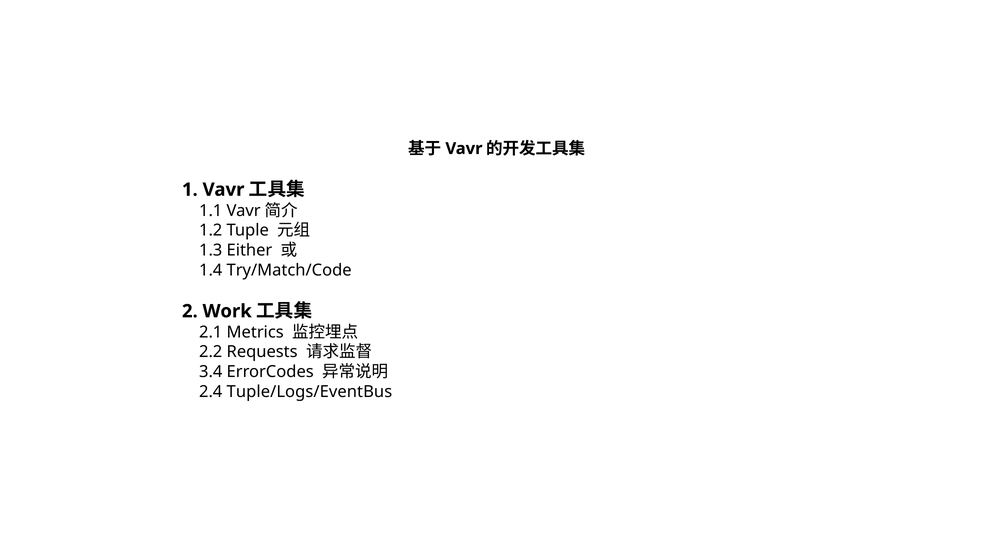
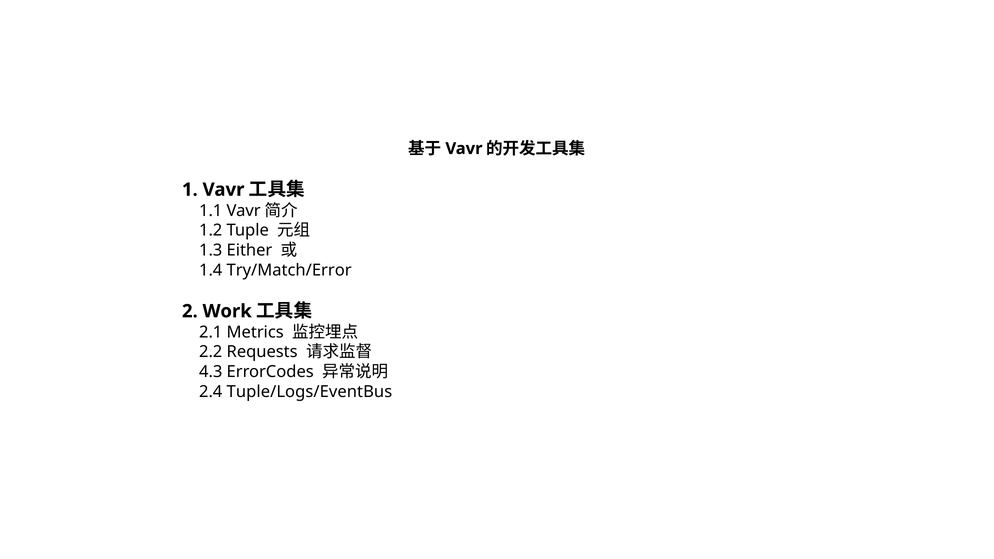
Try/Match/Code: Try/Match/Code -> Try/Match/Error
3.4: 3.4 -> 4.3
